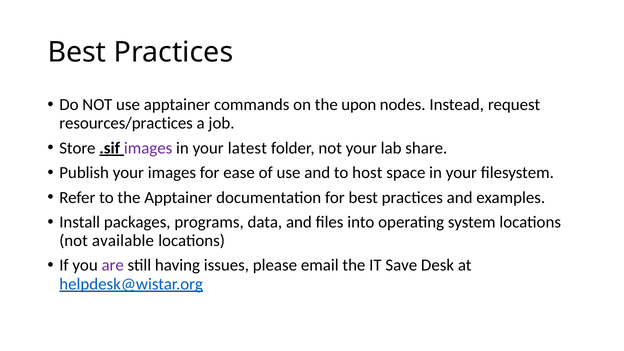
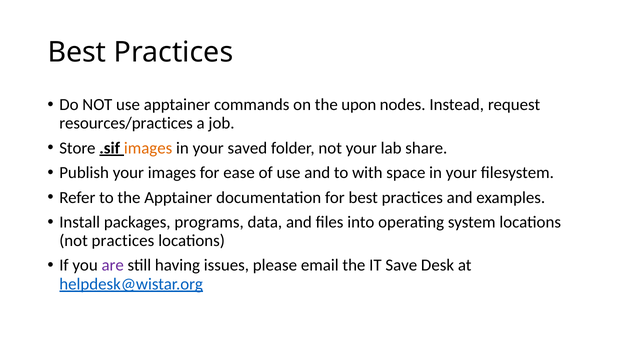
images at (148, 148) colour: purple -> orange
latest: latest -> saved
host: host -> with
not available: available -> practices
